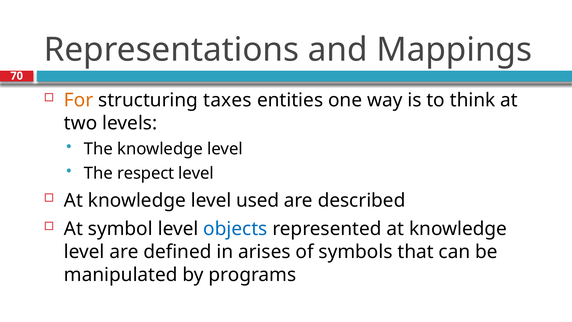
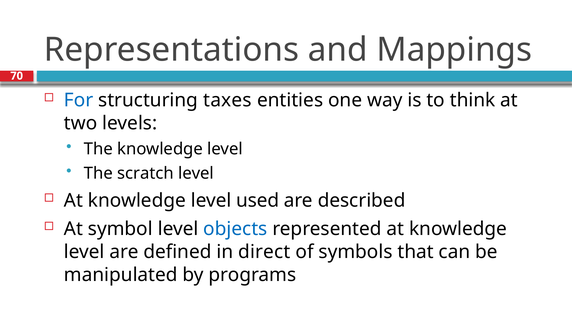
For colour: orange -> blue
respect: respect -> scratch
arises: arises -> direct
